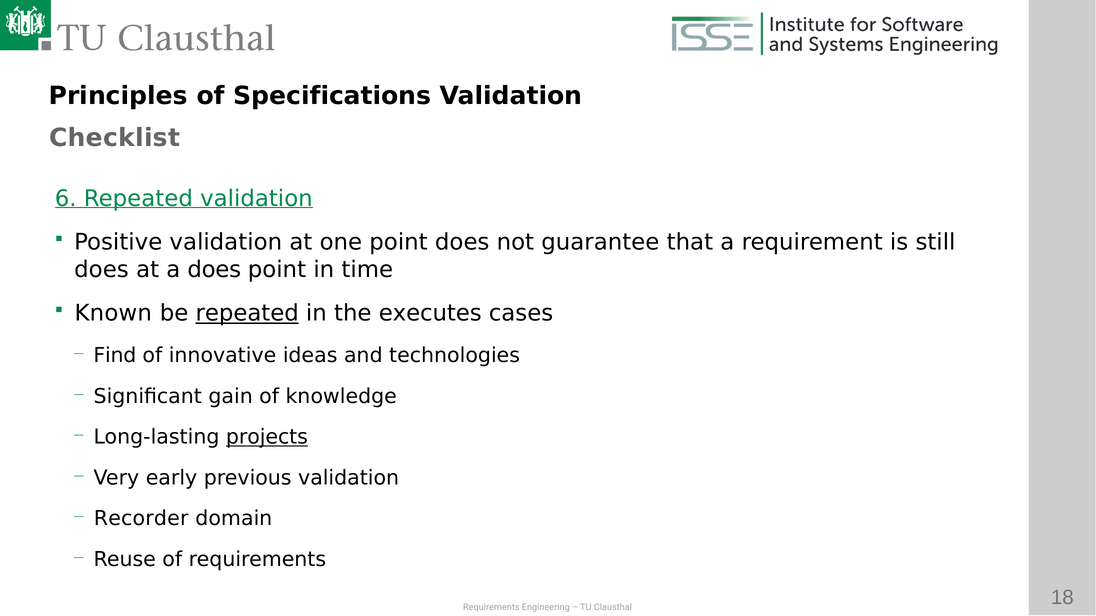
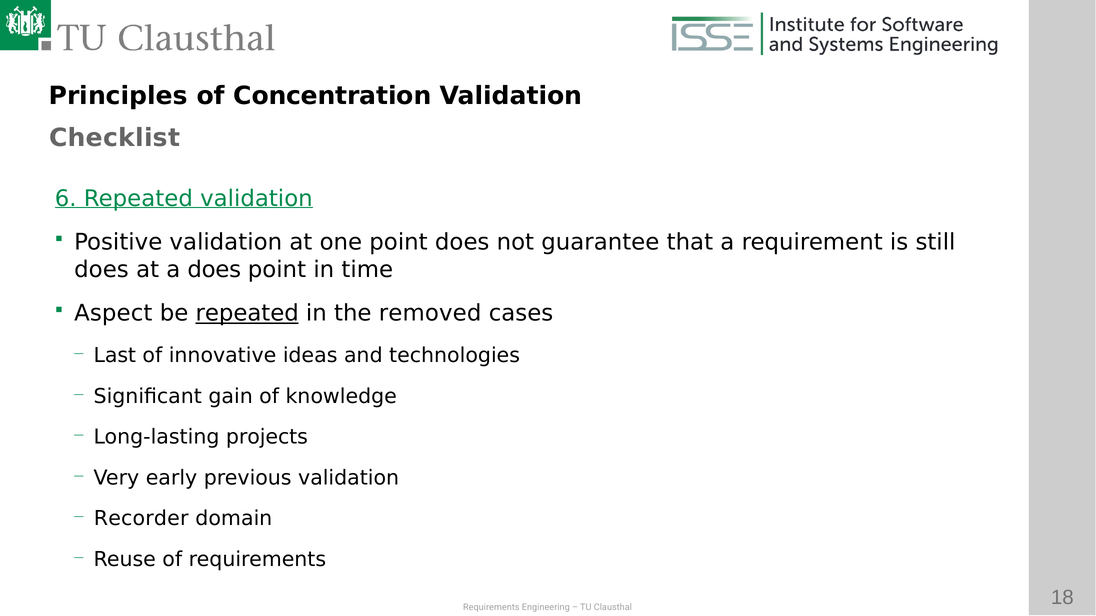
Specifications: Specifications -> Concentration
Known: Known -> Aspect
executes: executes -> removed
Find: Find -> Last
projects underline: present -> none
